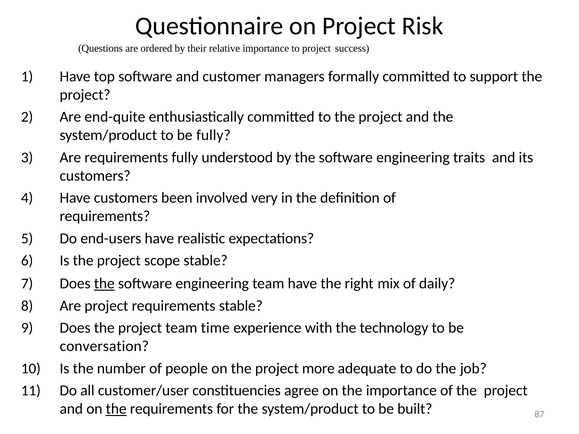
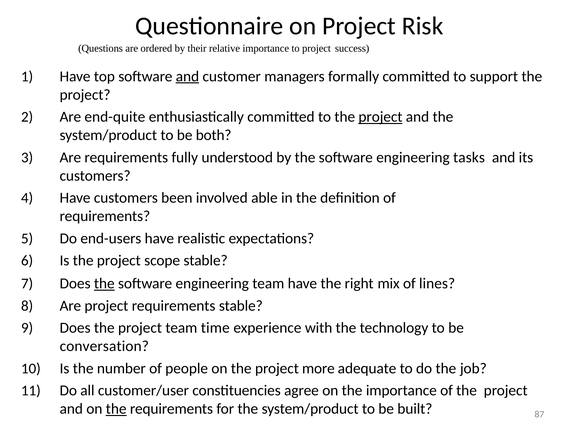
and at (187, 76) underline: none -> present
project at (380, 117) underline: none -> present
be fully: fully -> both
traits: traits -> tasks
very: very -> able
daily: daily -> lines
